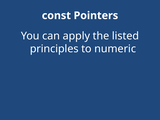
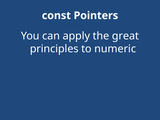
listed: listed -> great
